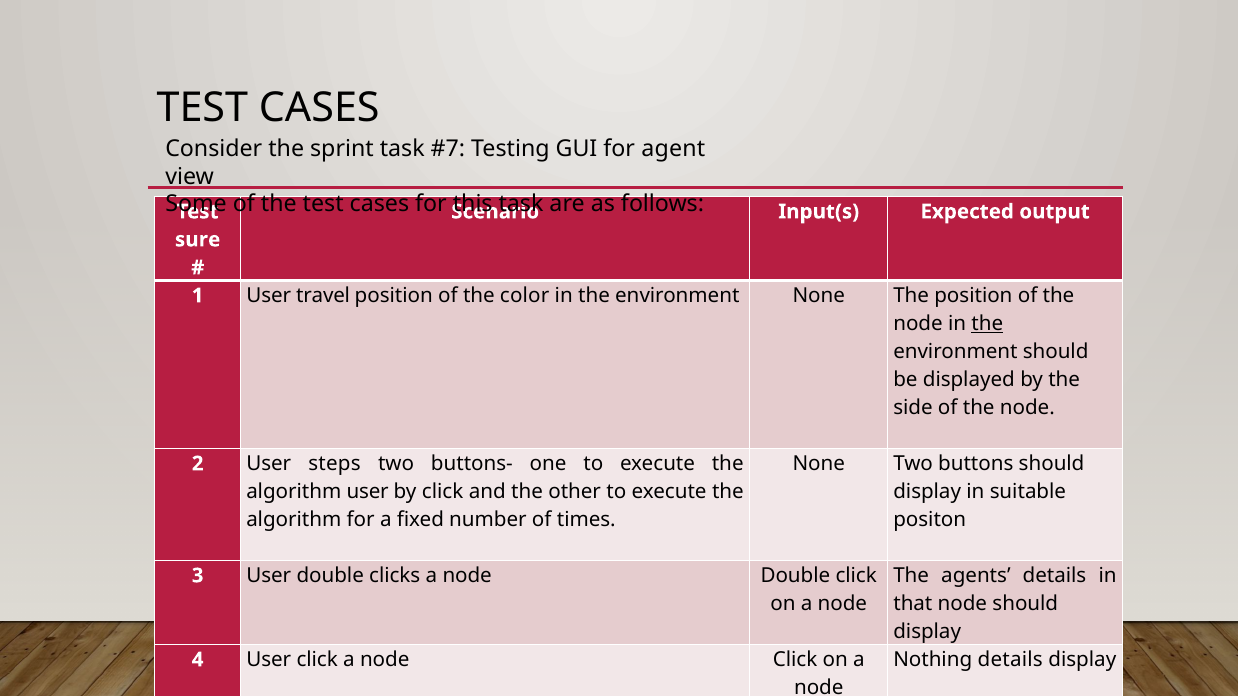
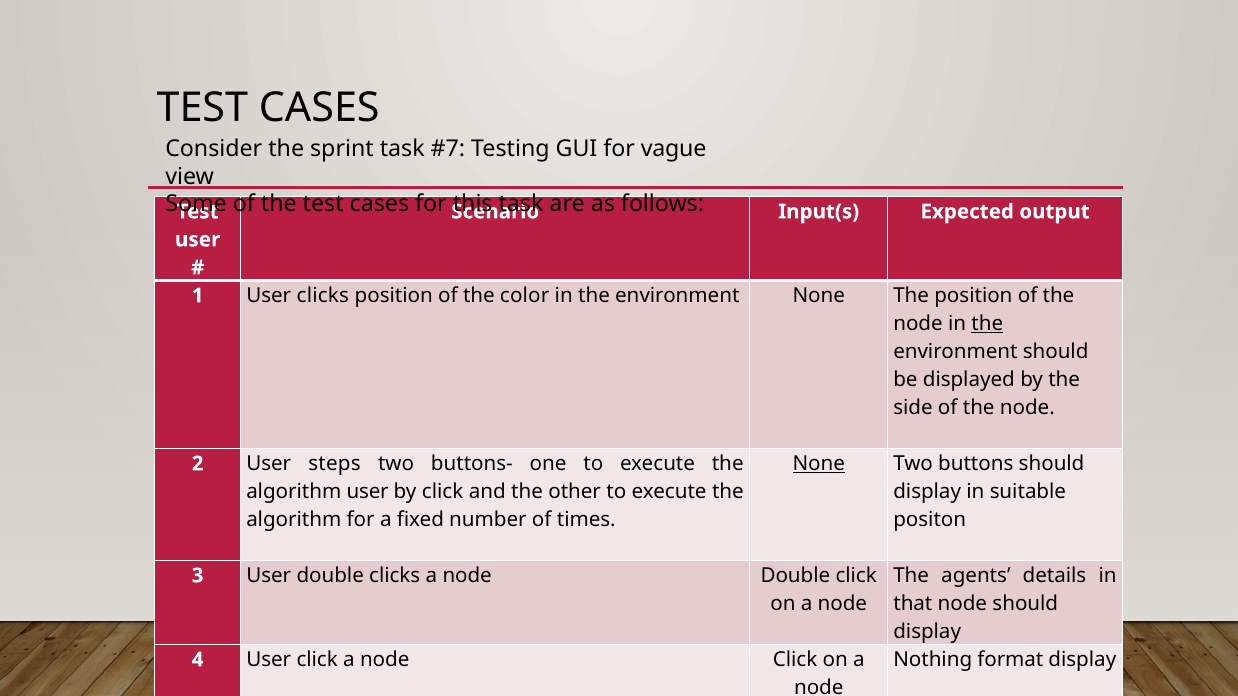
agent: agent -> vague
sure at (198, 240): sure -> user
User travel: travel -> clicks
None at (819, 464) underline: none -> present
Nothing details: details -> format
